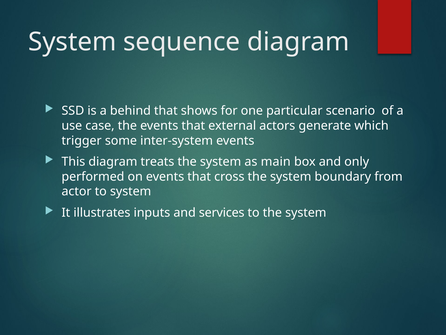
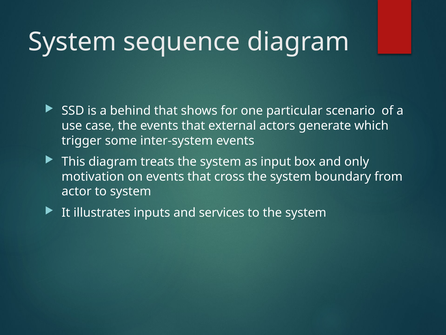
main: main -> input
performed: performed -> motivation
